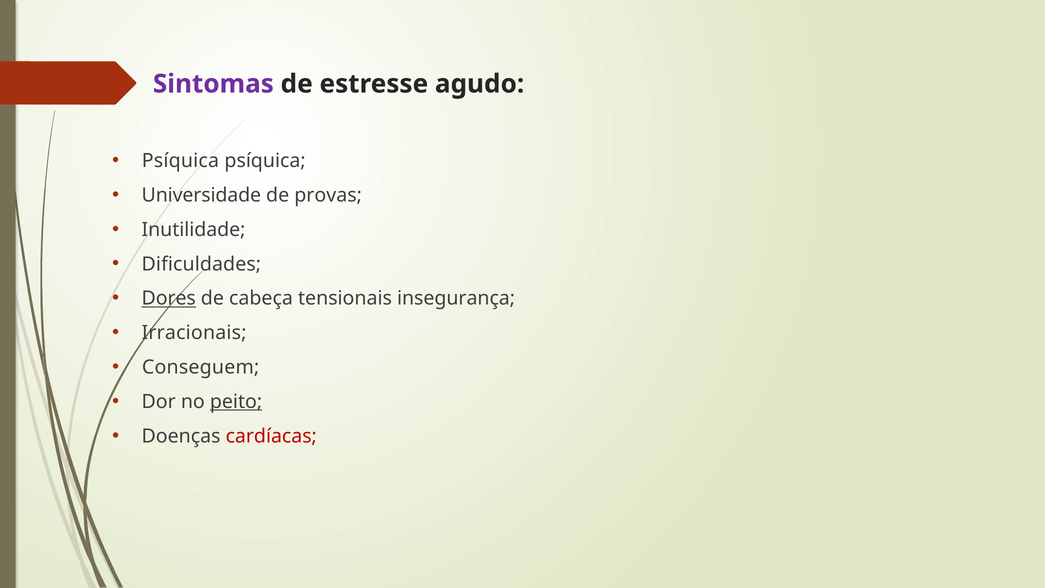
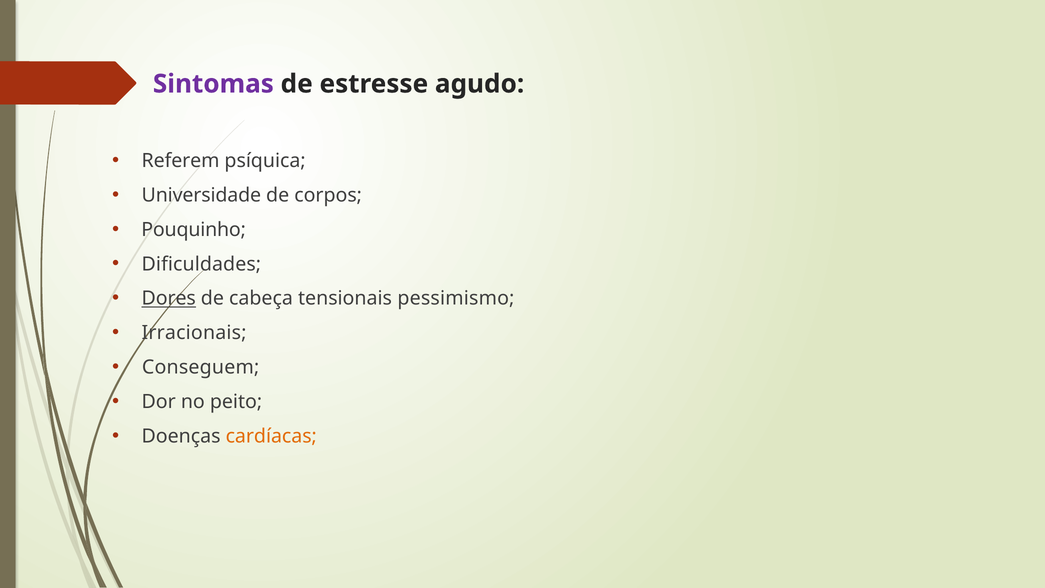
Psíquica at (180, 161): Psíquica -> Referem
provas: provas -> corpos
Inutilidade: Inutilidade -> Pouquinho
insegurança: insegurança -> pessimismo
peito underline: present -> none
cardíacas colour: red -> orange
